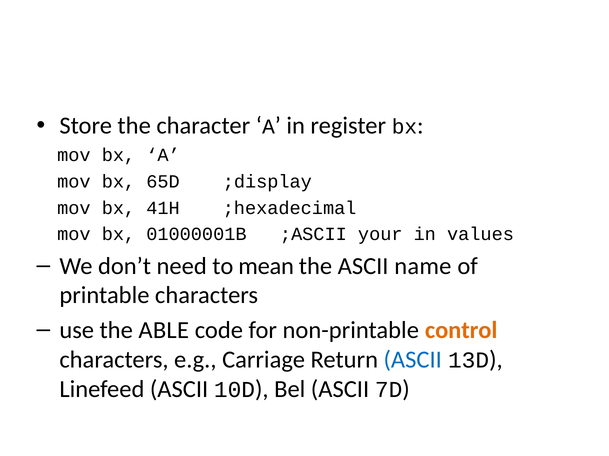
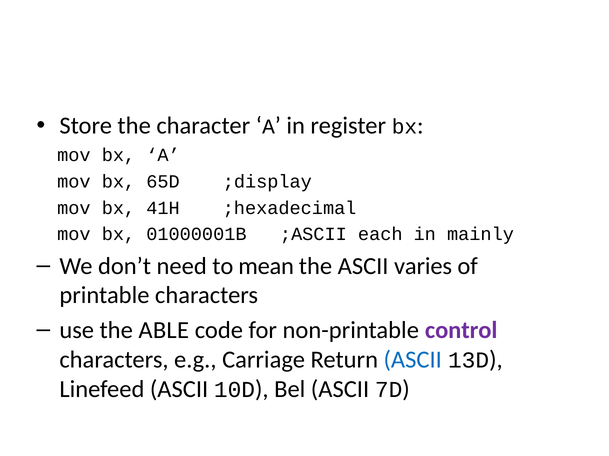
your: your -> each
values: values -> mainly
name: name -> varies
control colour: orange -> purple
